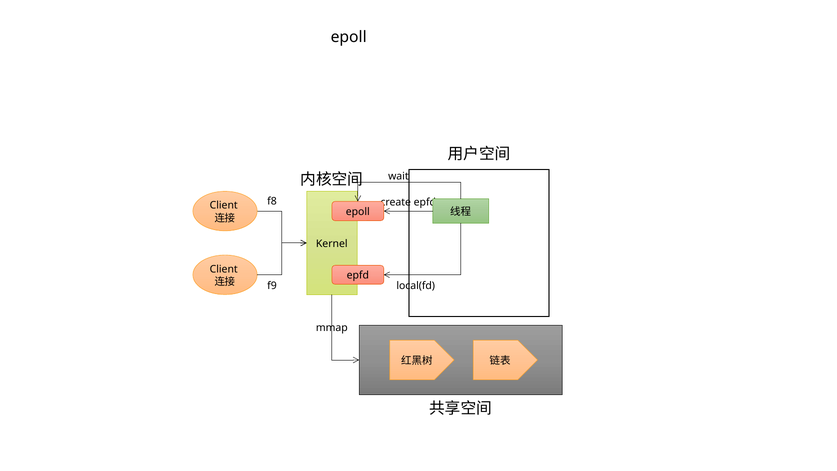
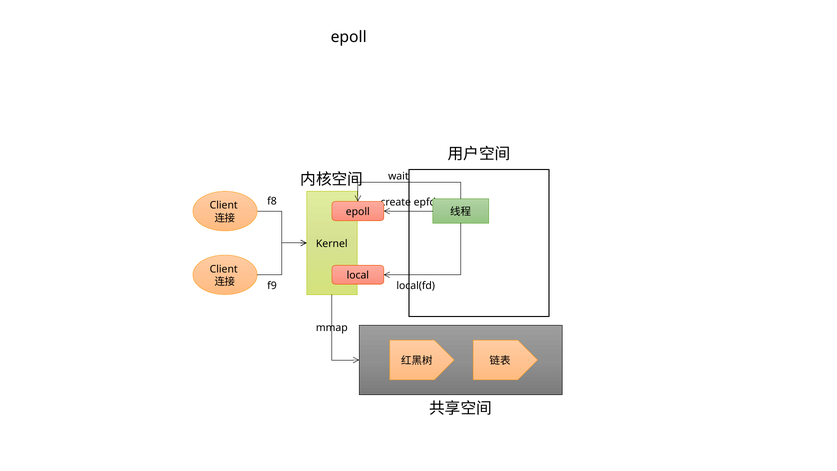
epfd at (358, 275): epfd -> local
